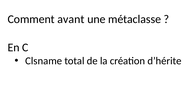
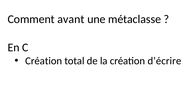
Clsname at (44, 61): Clsname -> Création
d’hérite: d’hérite -> d’écrire
